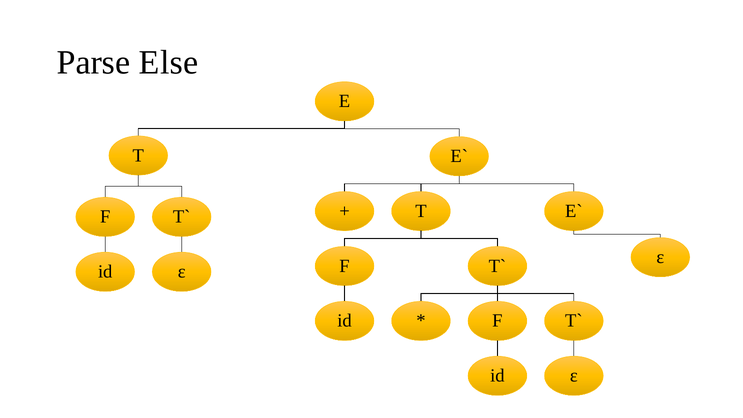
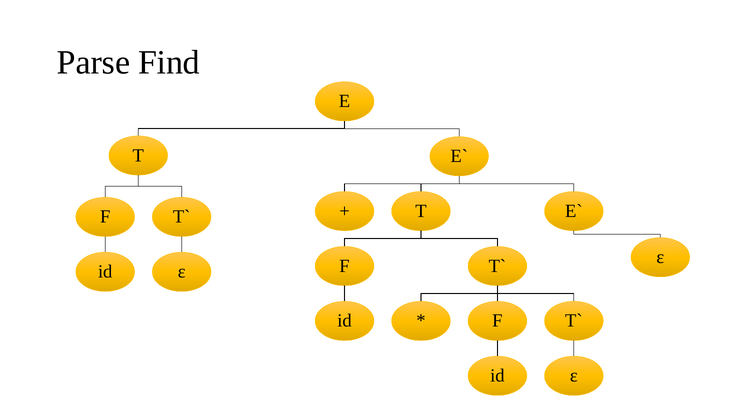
Else: Else -> Find
